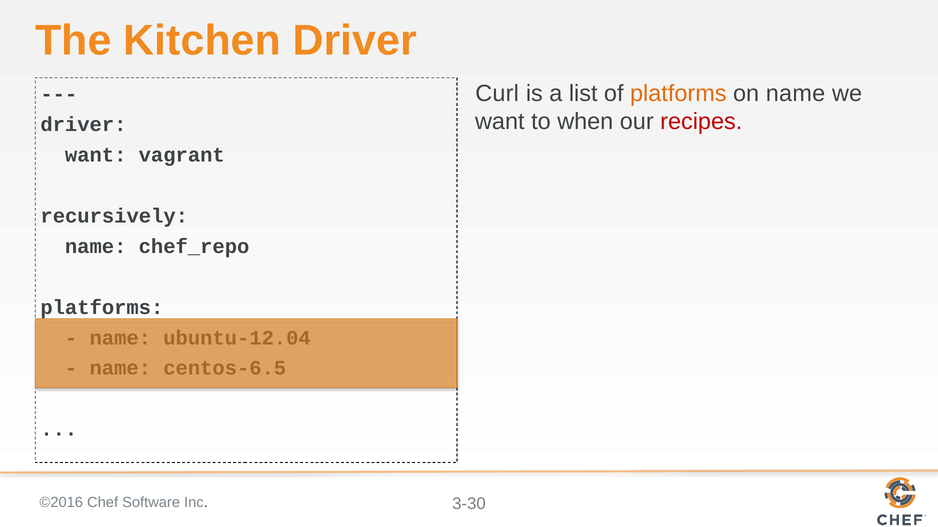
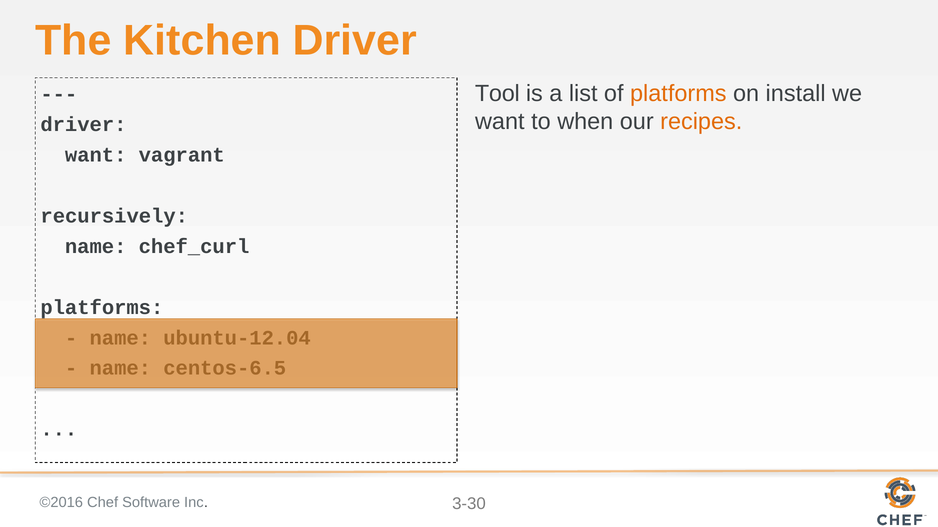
Curl: Curl -> Tool
on name: name -> install
recipes colour: red -> orange
chef_repo: chef_repo -> chef_curl
